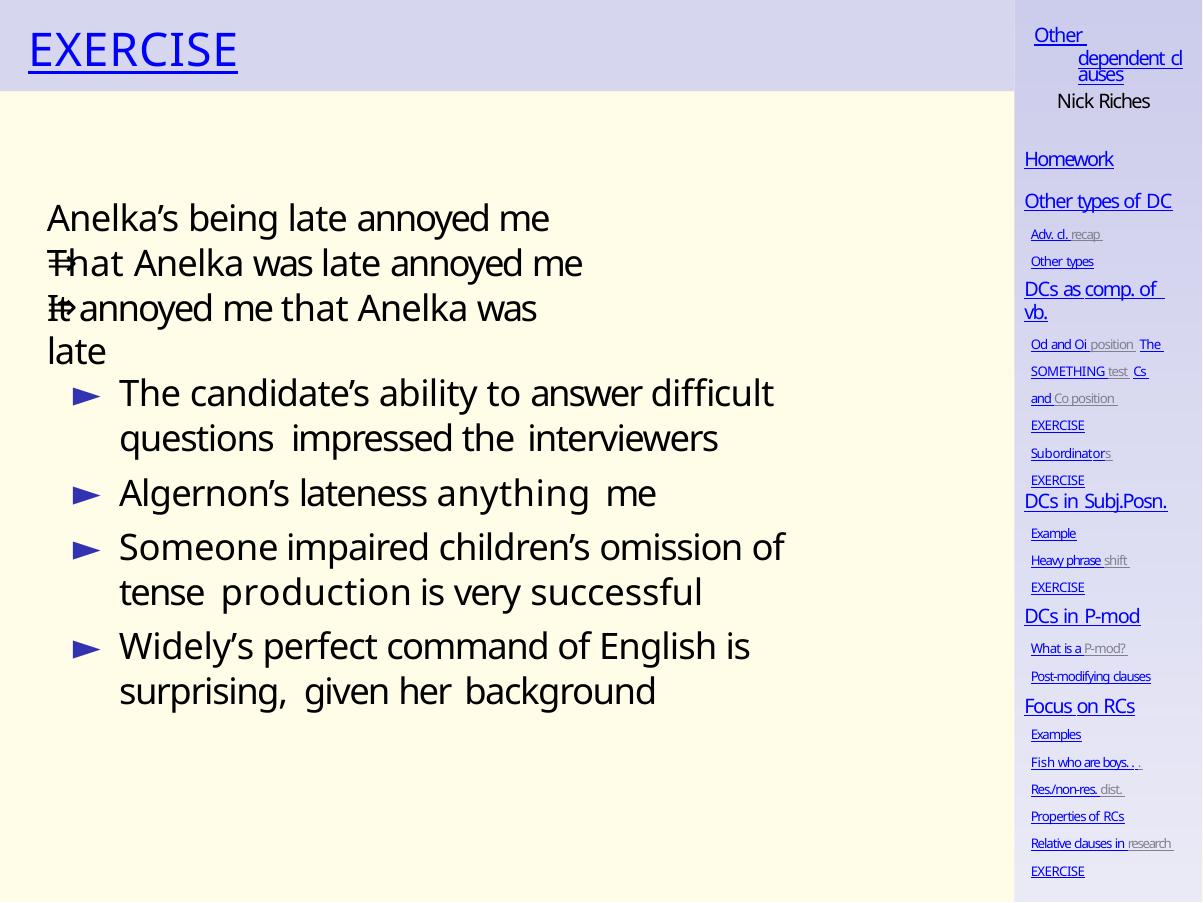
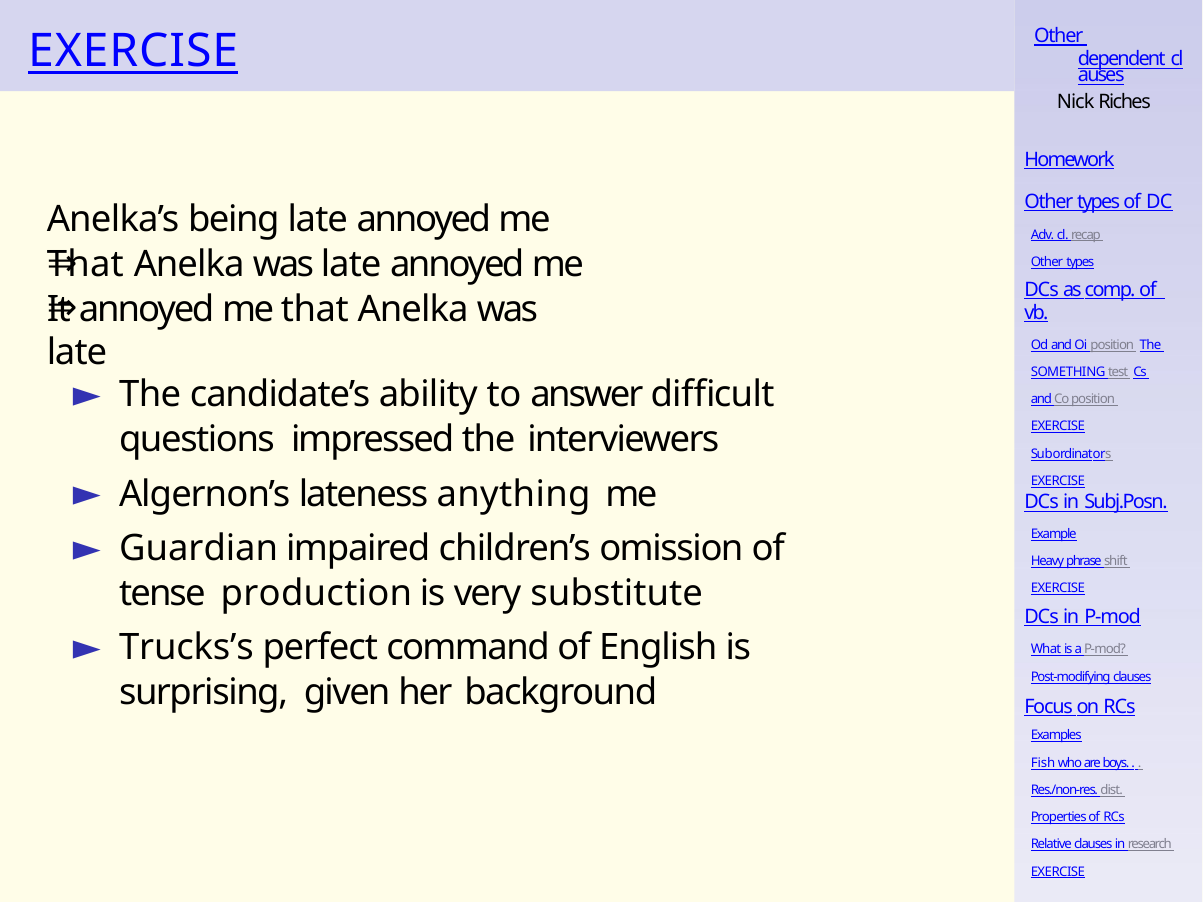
Someone: Someone -> Guardian
successful: successful -> substitute
Widely’s: Widely’s -> Trucks’s
